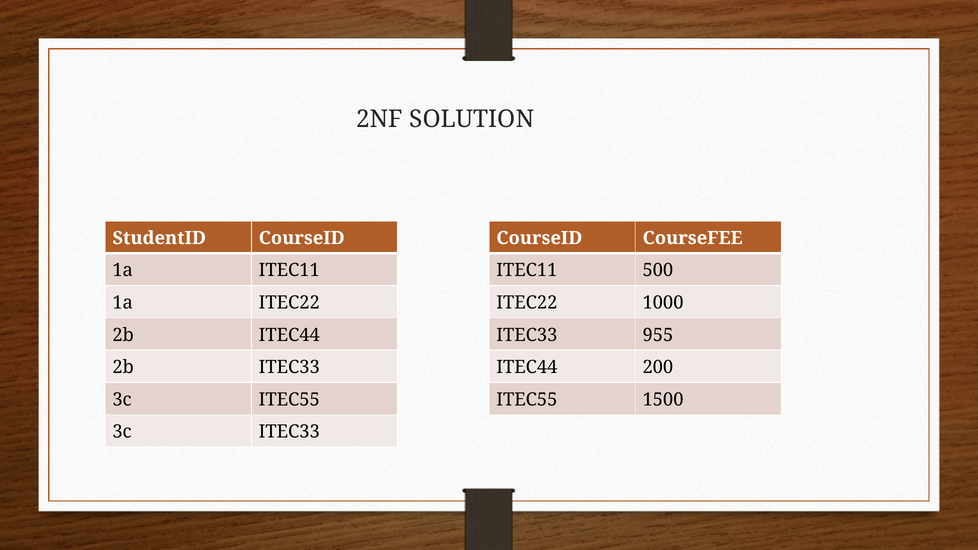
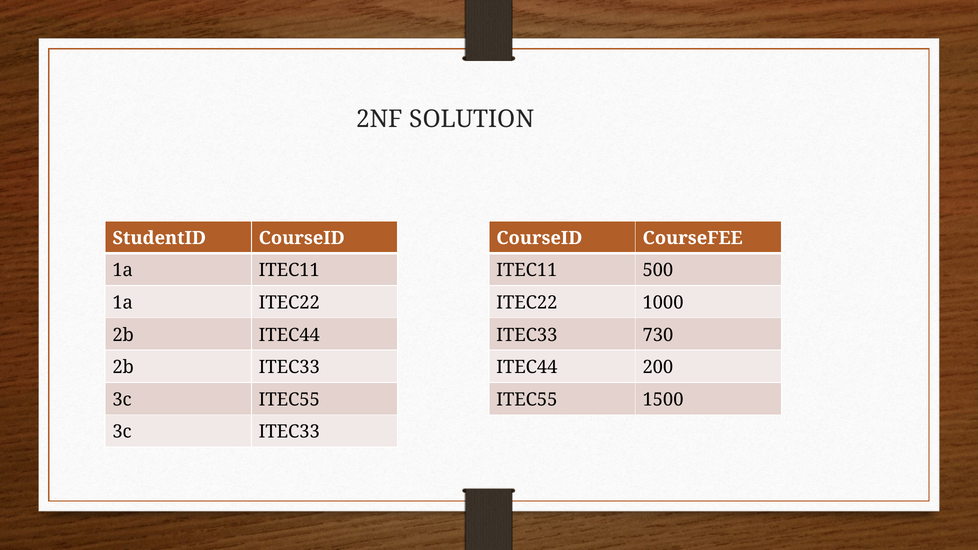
955: 955 -> 730
